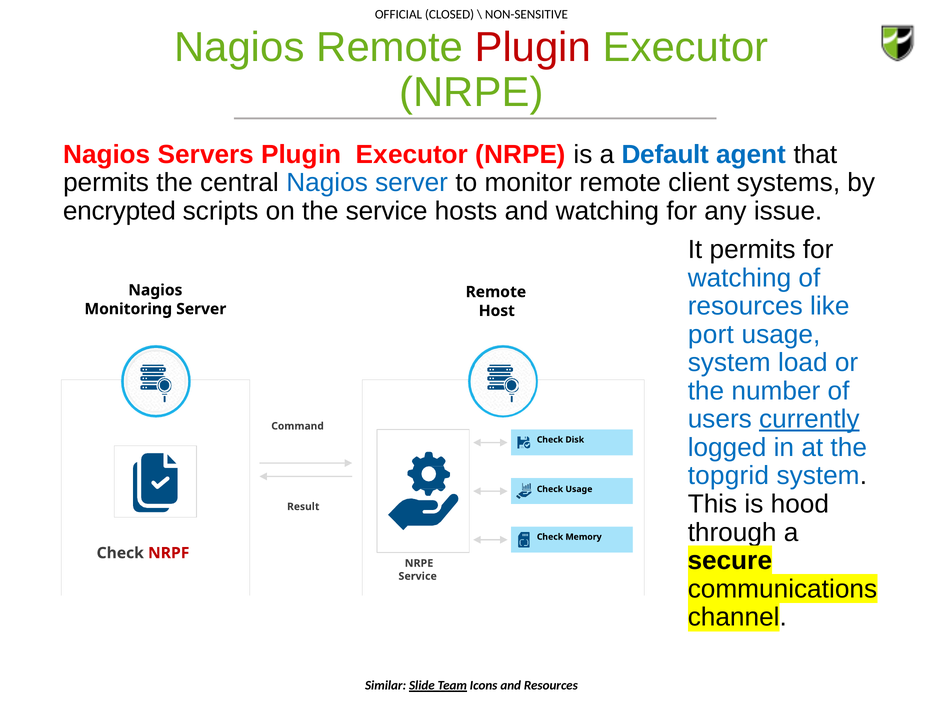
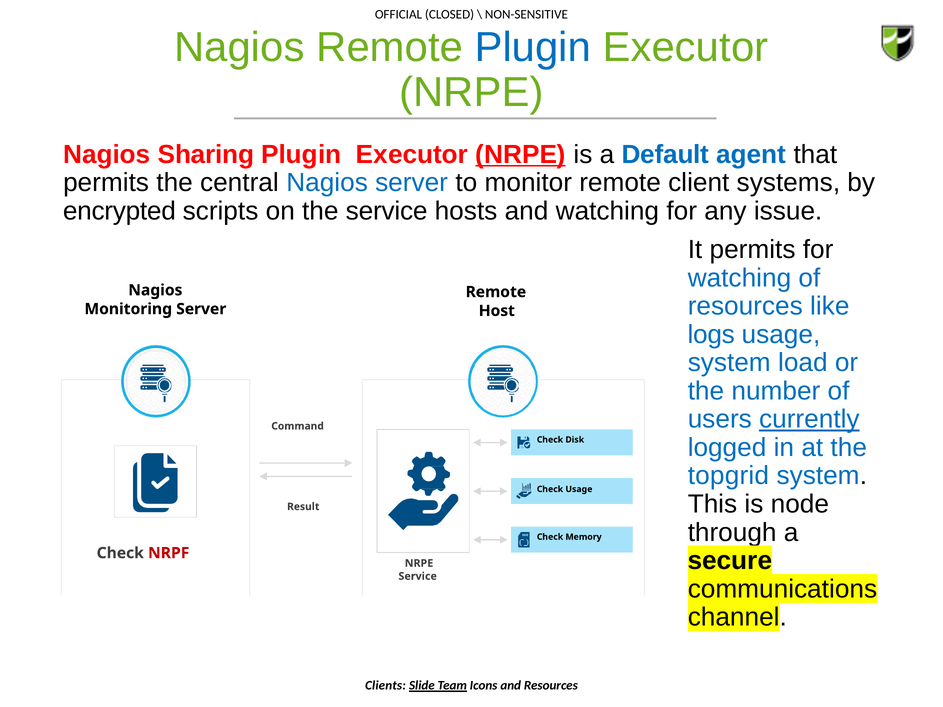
Plugin at (533, 47) colour: red -> blue
Servers: Servers -> Sharing
NRPE at (521, 155) underline: none -> present
port: port -> logs
hood: hood -> node
Similar: Similar -> Clients
